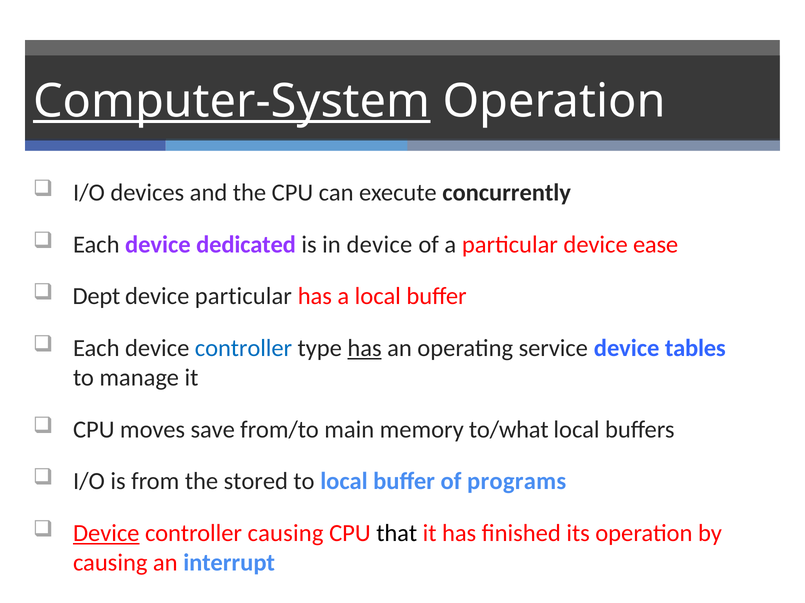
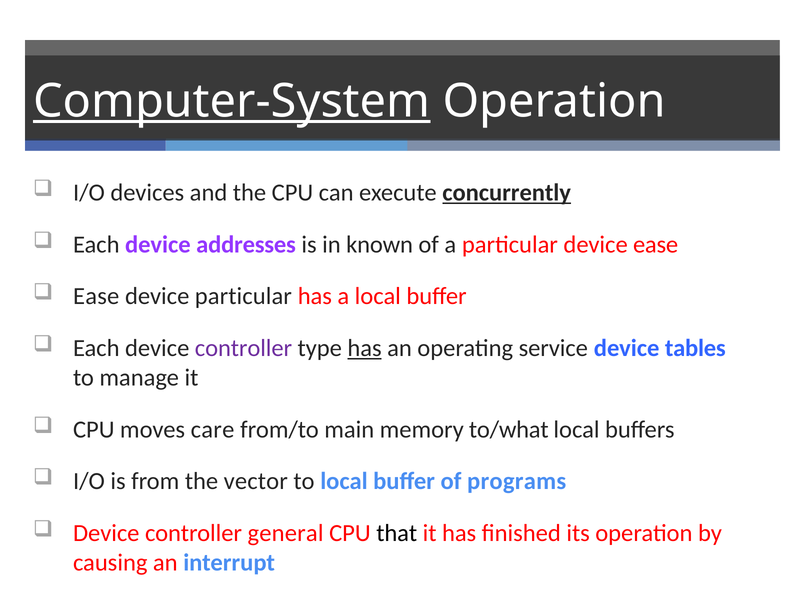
concurrently underline: none -> present
dedicated: dedicated -> addresses
in device: device -> known
Dept at (96, 297): Dept -> Ease
controller at (243, 349) colour: blue -> purple
save: save -> care
stored: stored -> vector
Device at (106, 534) underline: present -> none
controller causing: causing -> general
